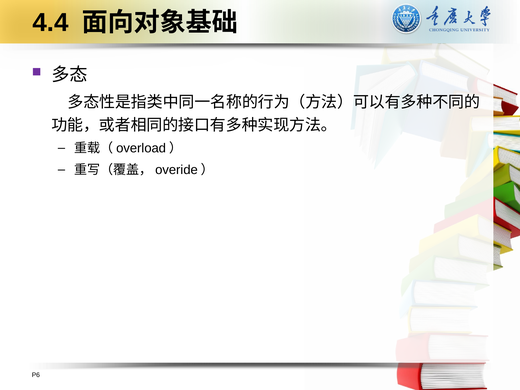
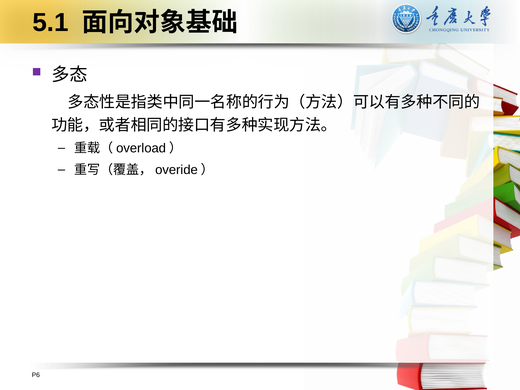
4.4: 4.4 -> 5.1
